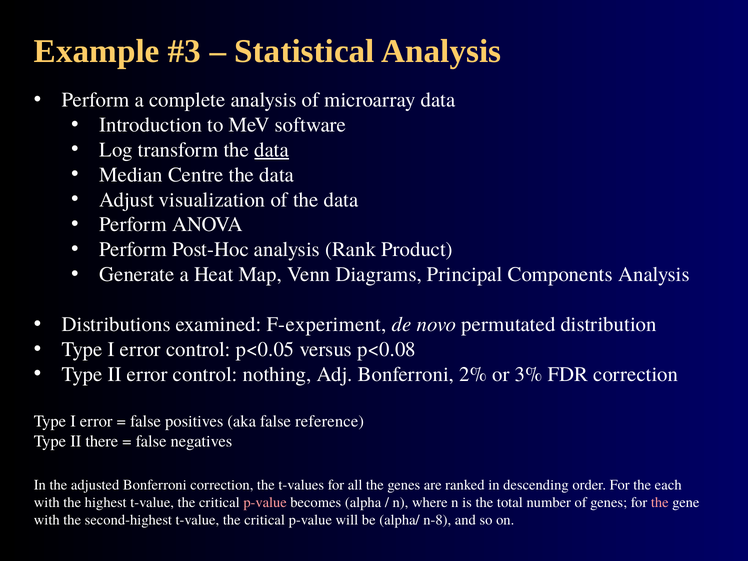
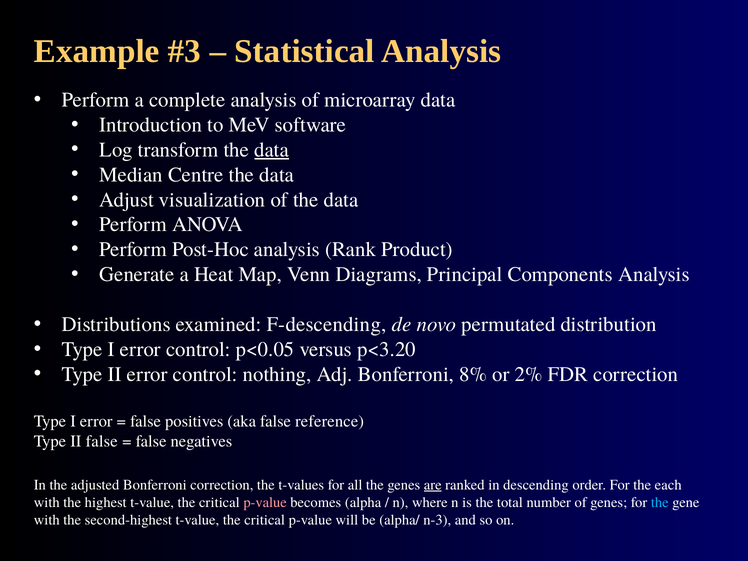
F-experiment: F-experiment -> F-descending
p<0.08: p<0.08 -> p<3.20
2%: 2% -> 8%
3%: 3% -> 2%
II there: there -> false
are underline: none -> present
the at (660, 502) colour: pink -> light blue
n-8: n-8 -> n-3
